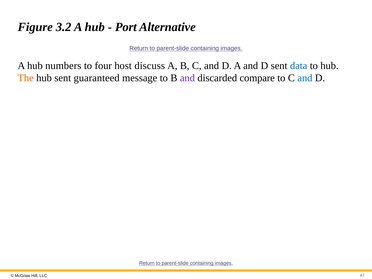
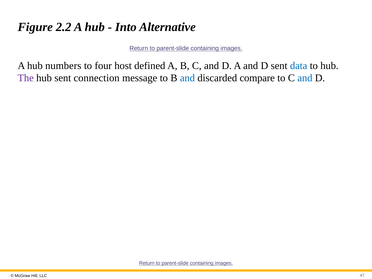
3.2: 3.2 -> 2.2
Port: Port -> Into
discuss: discuss -> defined
The colour: orange -> purple
guaranteed: guaranteed -> connection
and at (187, 78) colour: purple -> blue
